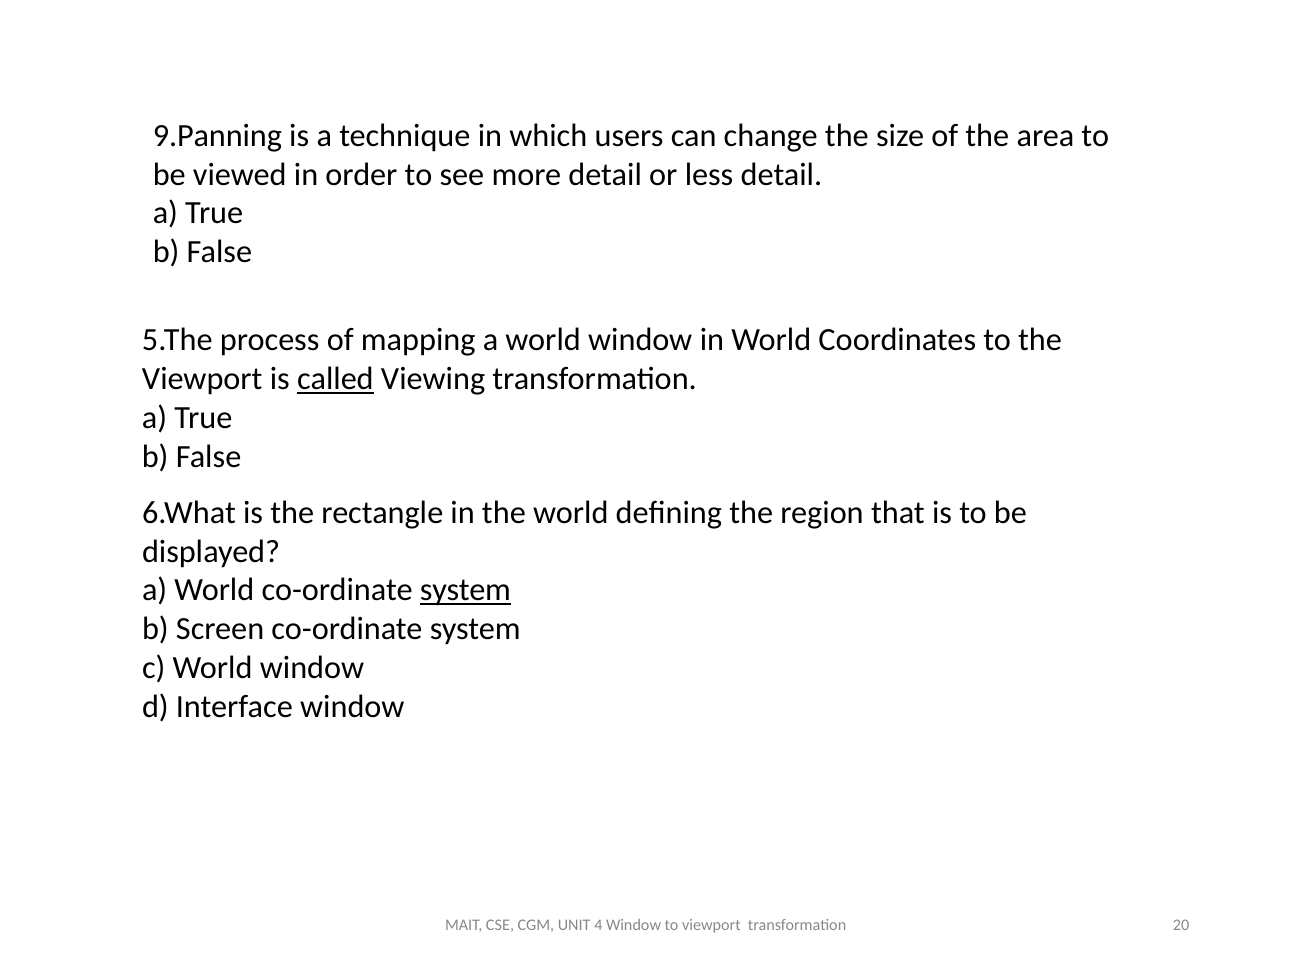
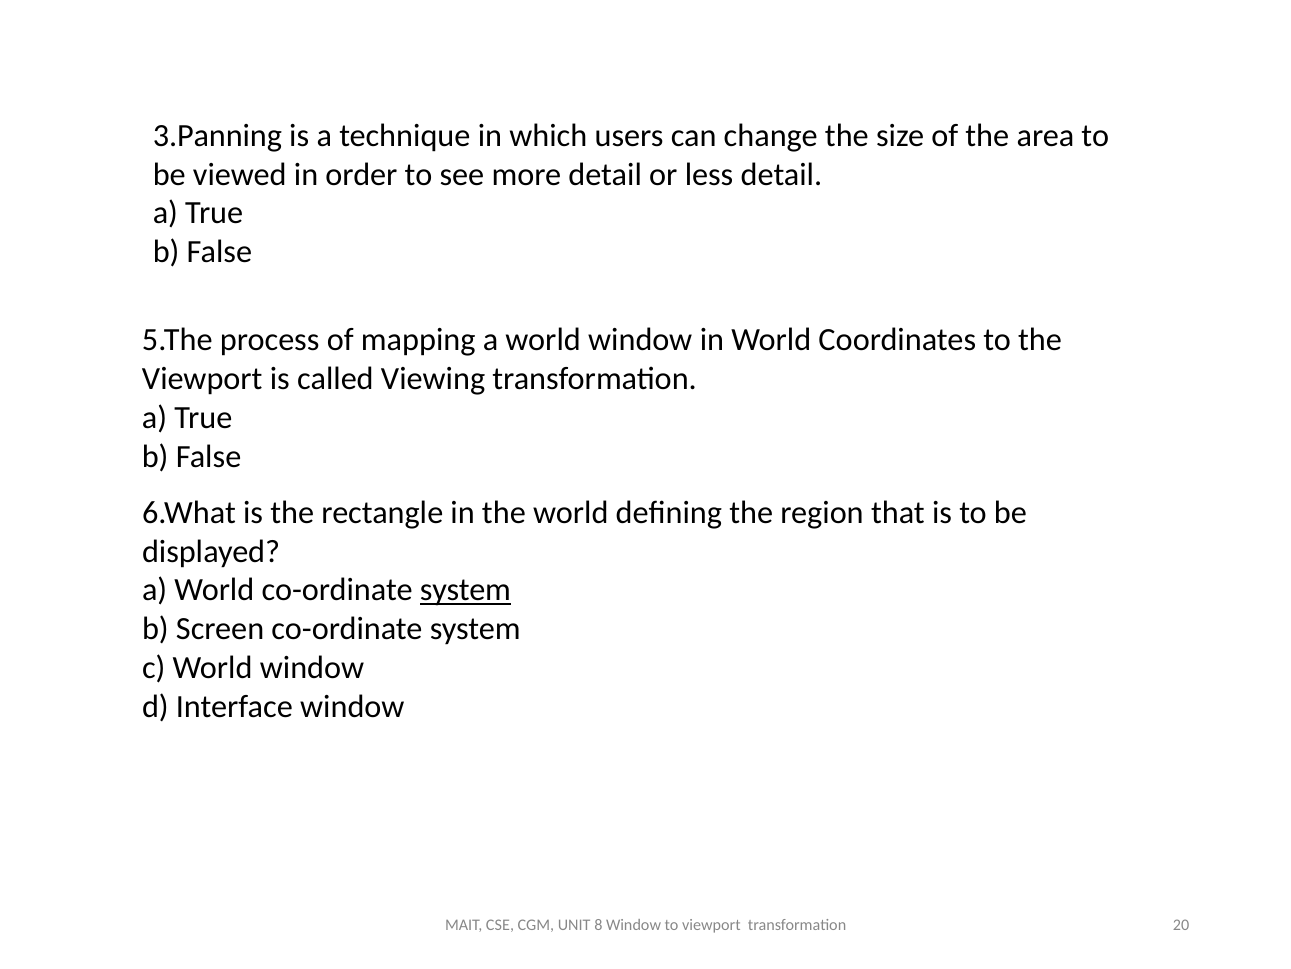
9.Panning: 9.Panning -> 3.Panning
called underline: present -> none
4: 4 -> 8
